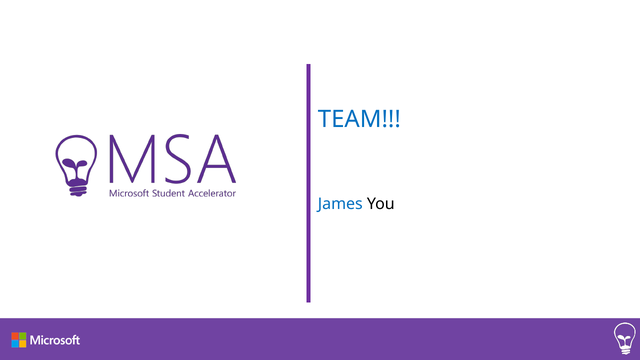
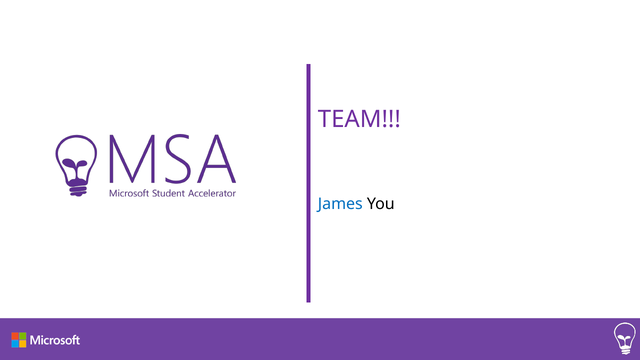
TEAM colour: blue -> purple
